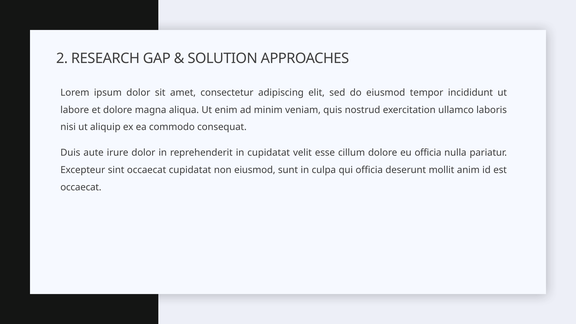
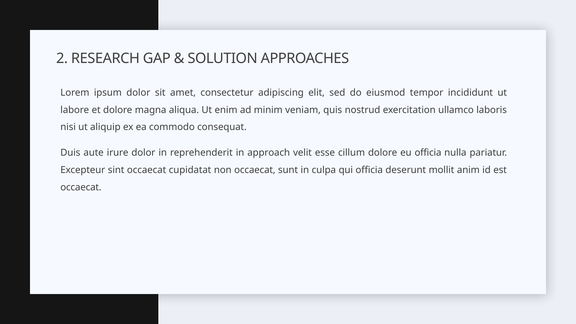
in cupidatat: cupidatat -> approach
non eiusmod: eiusmod -> occaecat
